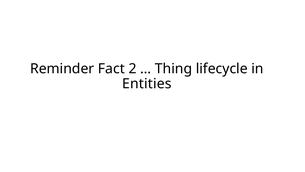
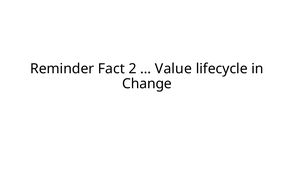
Thing: Thing -> Value
Entities: Entities -> Change
